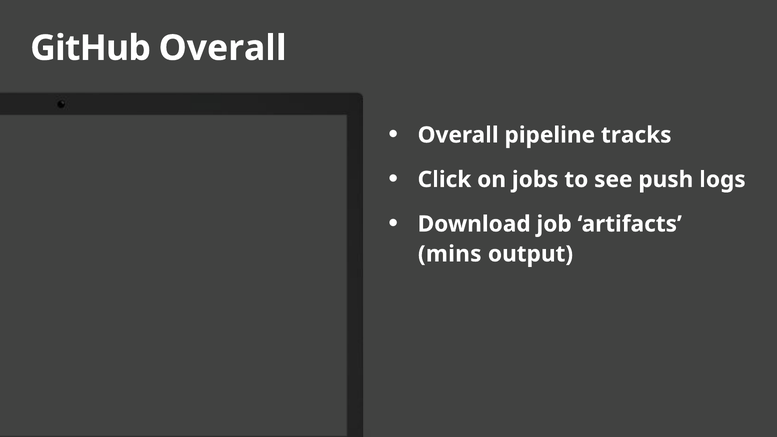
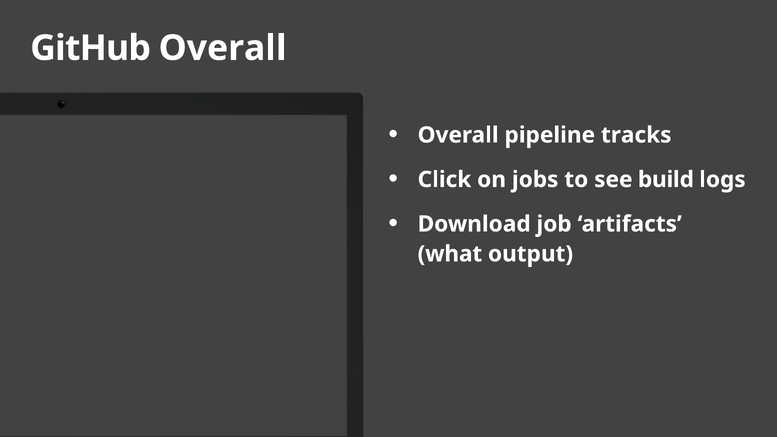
push: push -> build
mins: mins -> what
